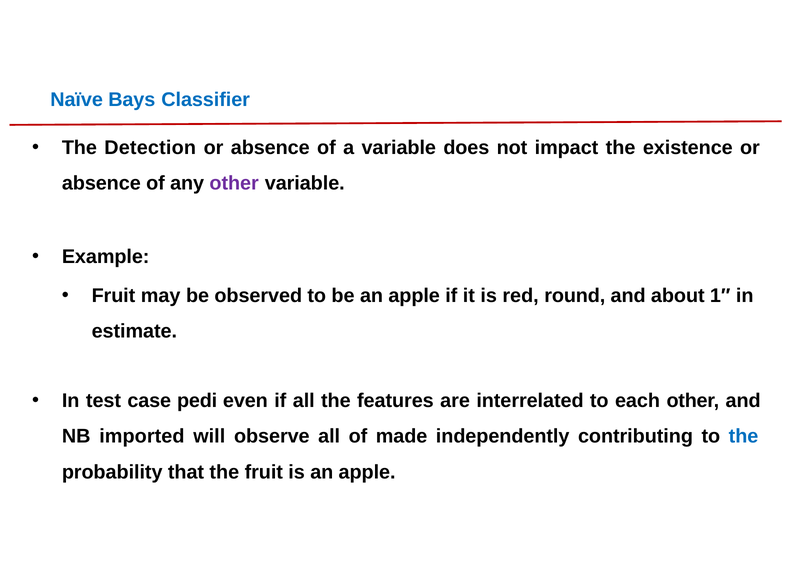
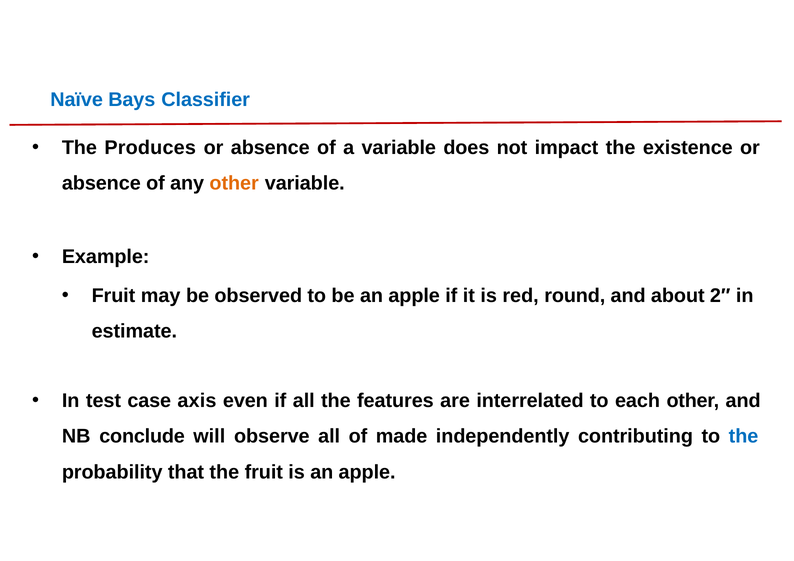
Detection: Detection -> Produces
other at (234, 183) colour: purple -> orange
1″: 1″ -> 2″
pedi: pedi -> axis
imported: imported -> conclude
